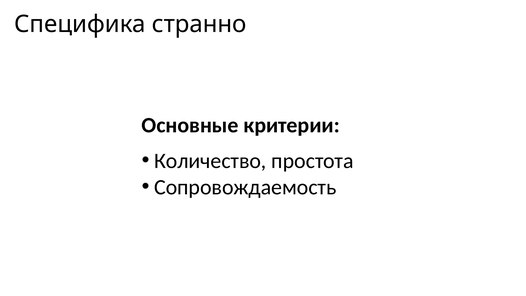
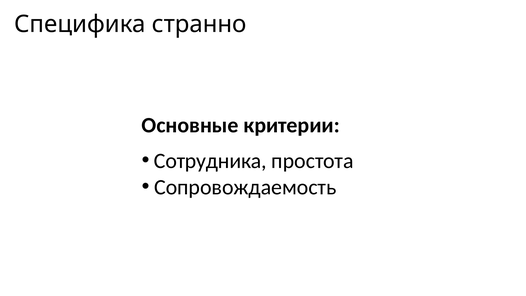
Количество: Количество -> Сотрудника
